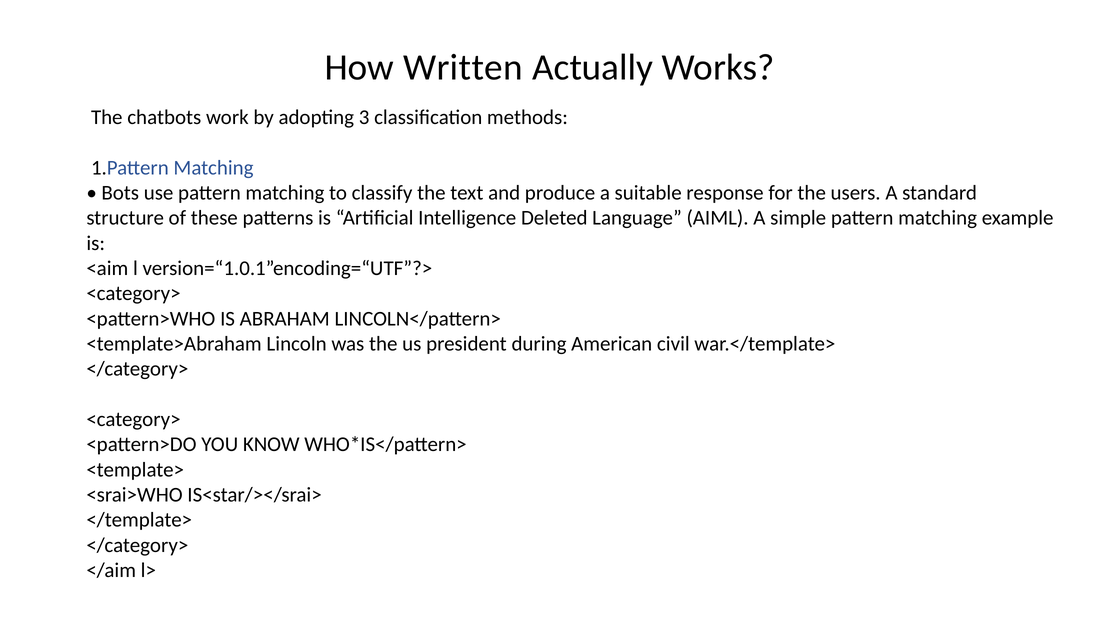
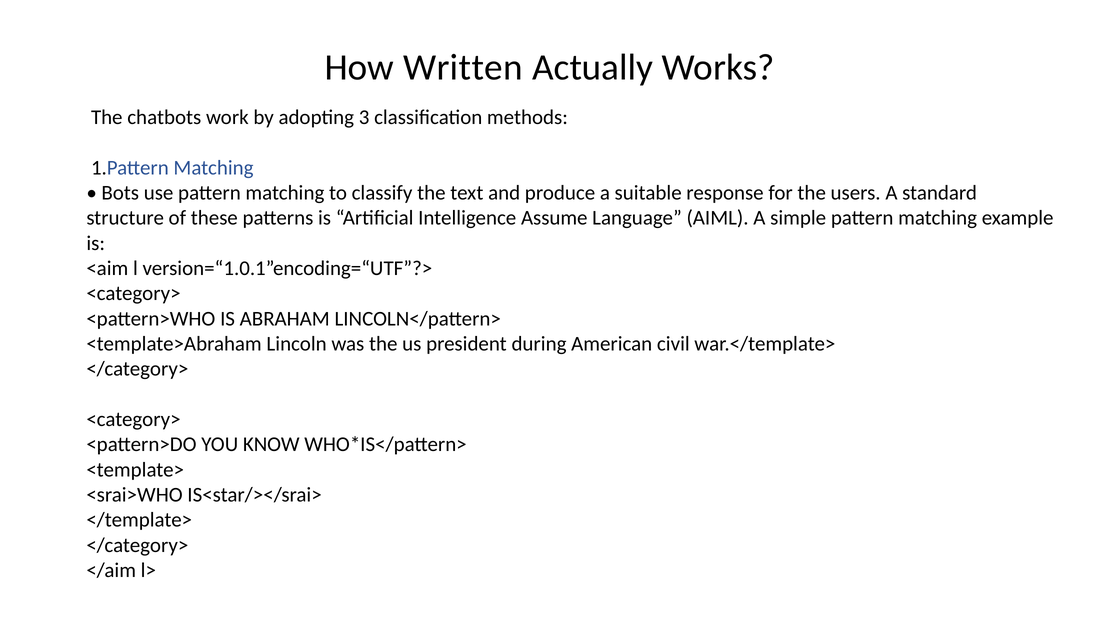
Deleted: Deleted -> Assume
